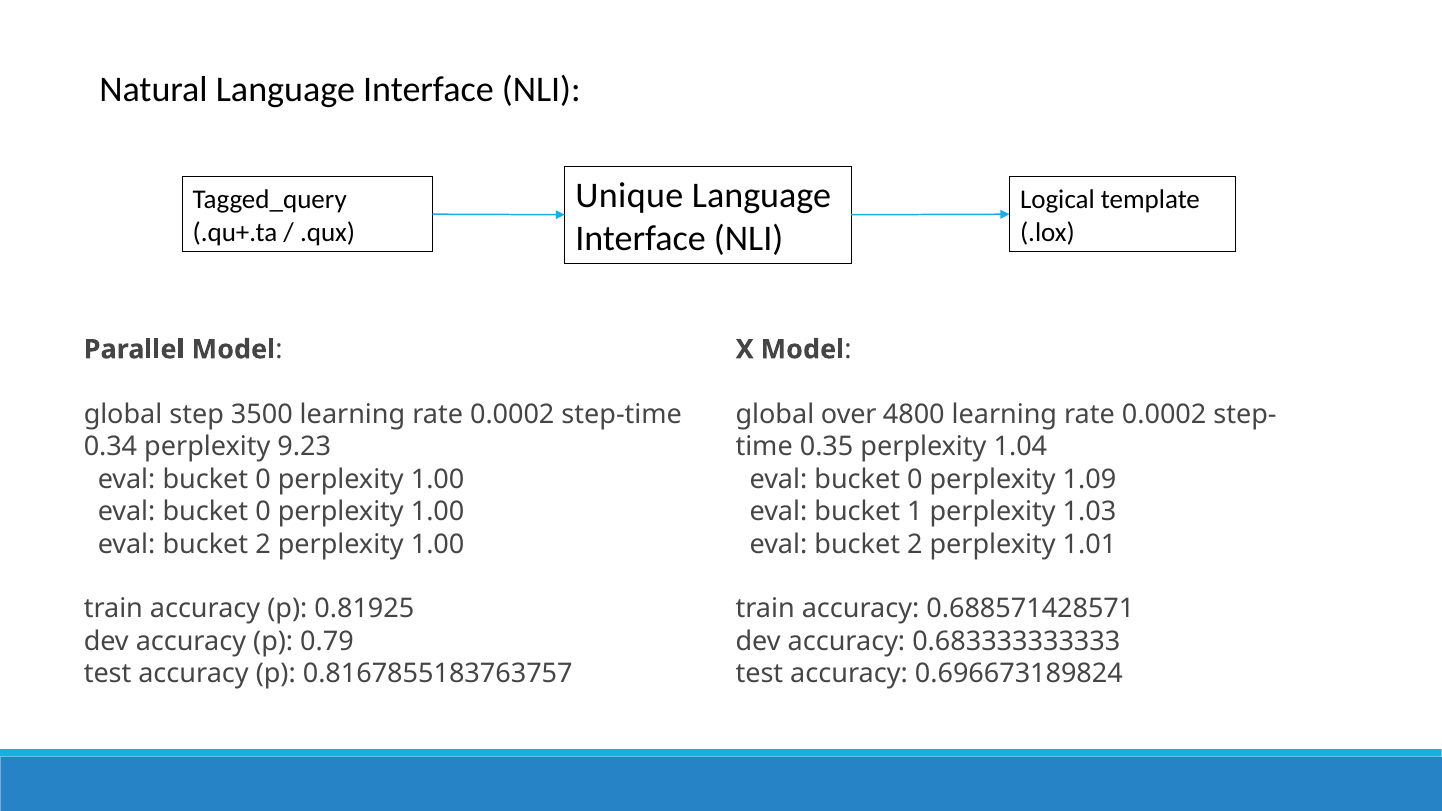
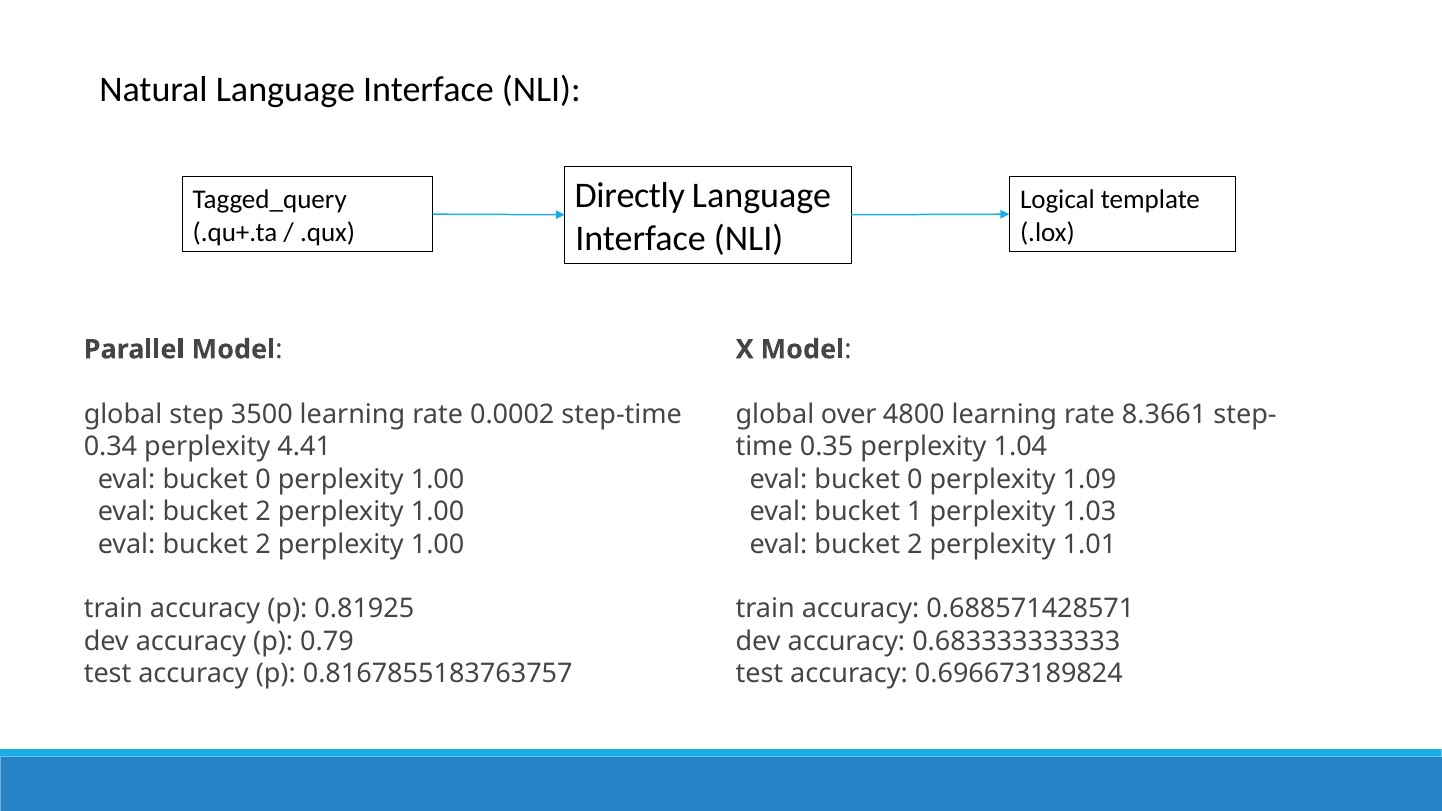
Unique: Unique -> Directly
4800 learning rate 0.0002: 0.0002 -> 8.3661
9.23: 9.23 -> 4.41
0 at (263, 512): 0 -> 2
